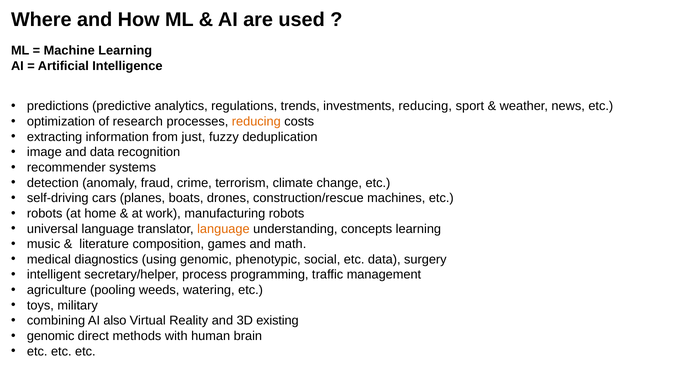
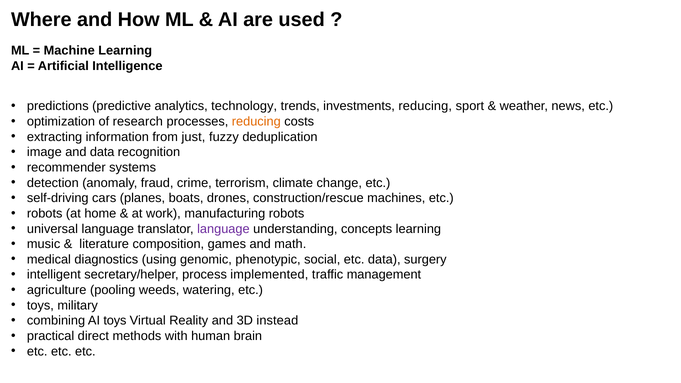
regulations: regulations -> technology
language at (223, 229) colour: orange -> purple
programming: programming -> implemented
AI also: also -> toys
existing: existing -> instead
genomic at (51, 336): genomic -> practical
